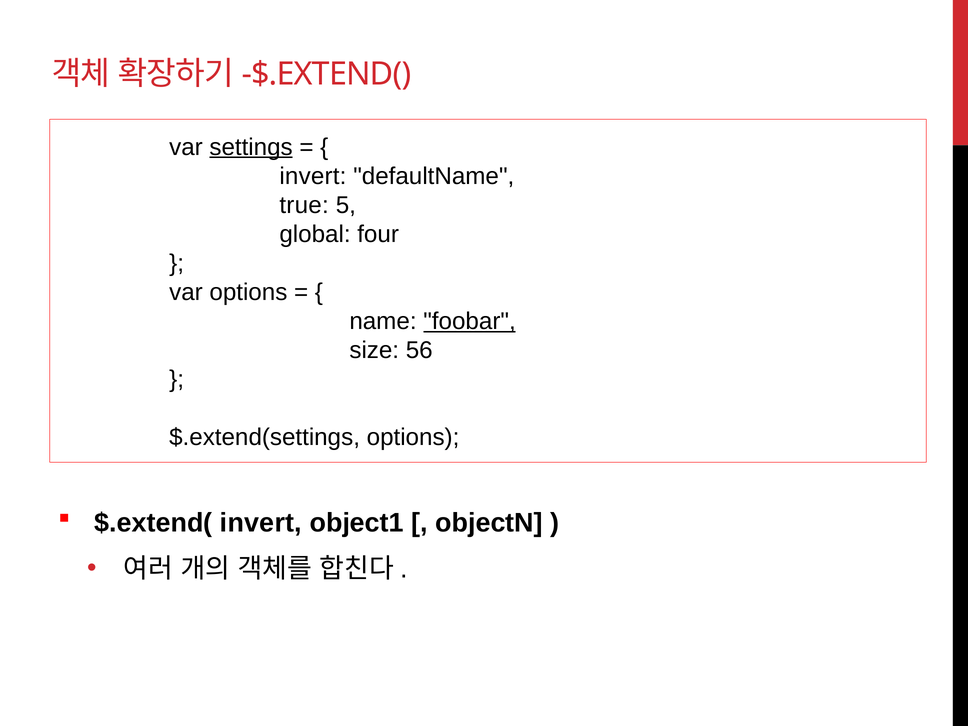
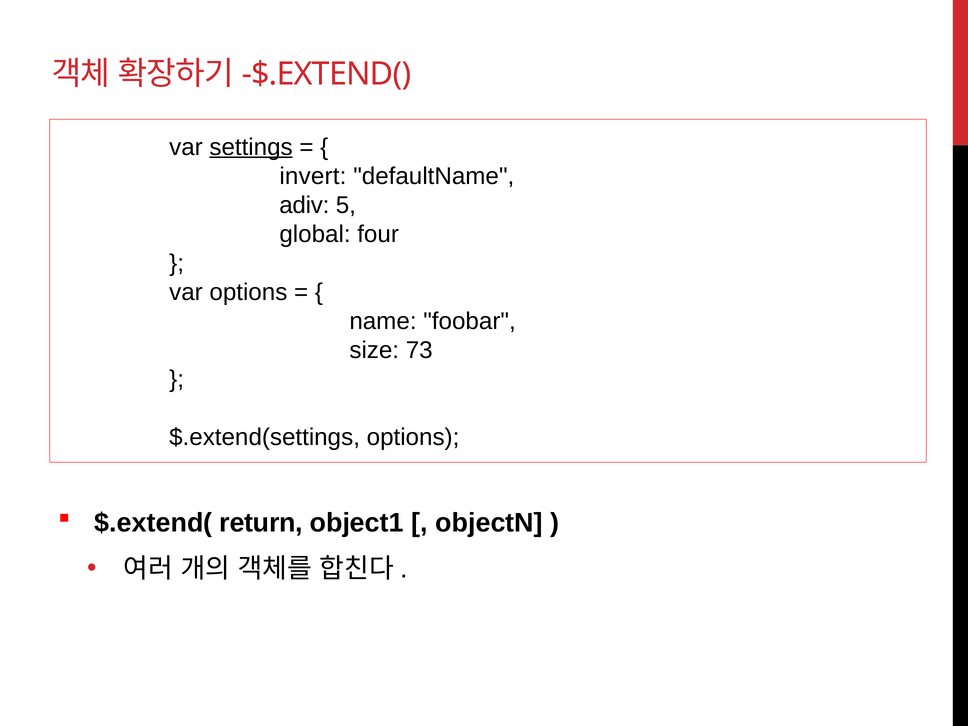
true: true -> adiv
foobar underline: present -> none
56: 56 -> 73
$.extend( invert: invert -> return
